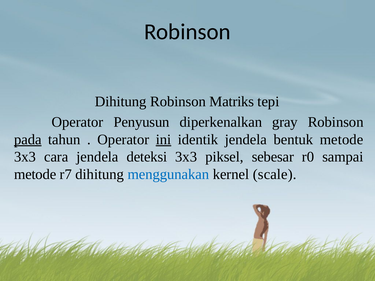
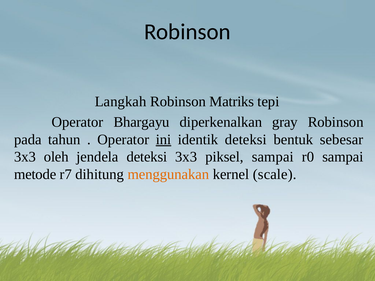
Dihitung at (121, 102): Dihitung -> Langkah
Penyusun: Penyusun -> Bhargayu
pada underline: present -> none
identik jendela: jendela -> deteksi
bentuk metode: metode -> sebesar
cara: cara -> oleh
piksel sebesar: sebesar -> sampai
menggunakan colour: blue -> orange
